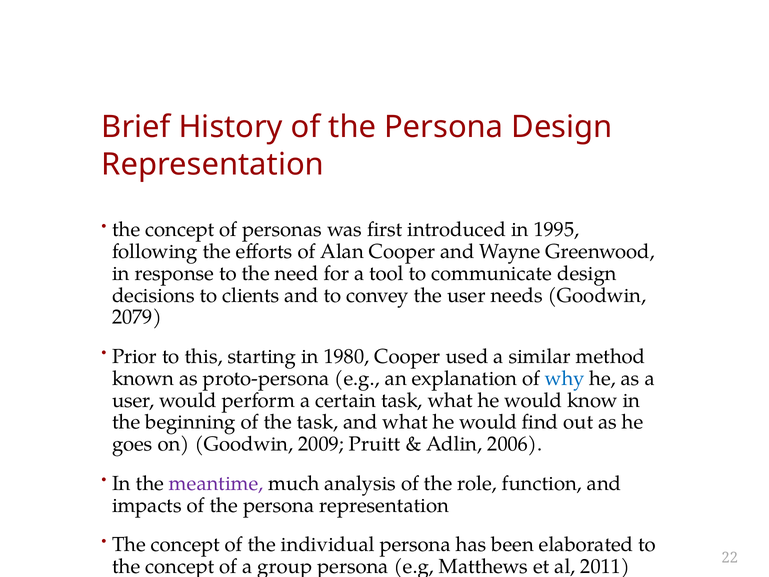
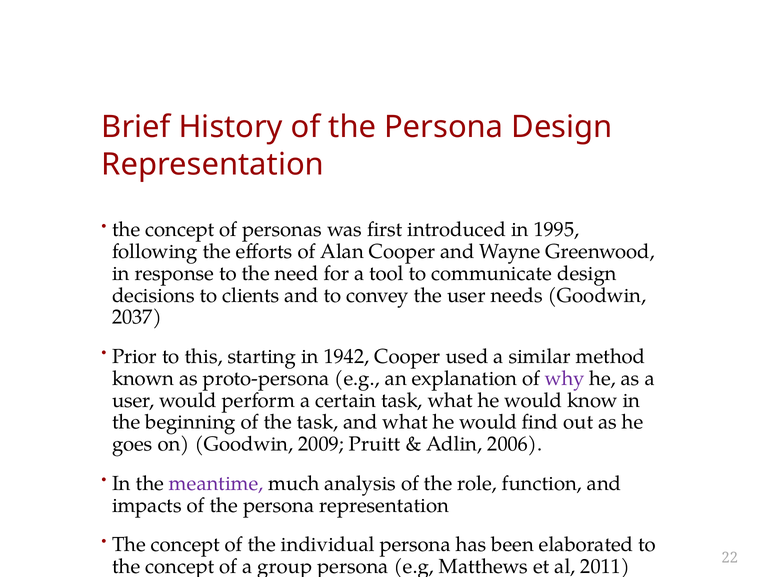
2079: 2079 -> 2037
1980: 1980 -> 1942
why colour: blue -> purple
